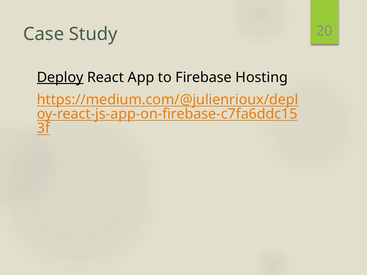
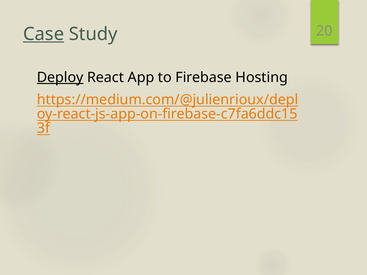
Case underline: none -> present
